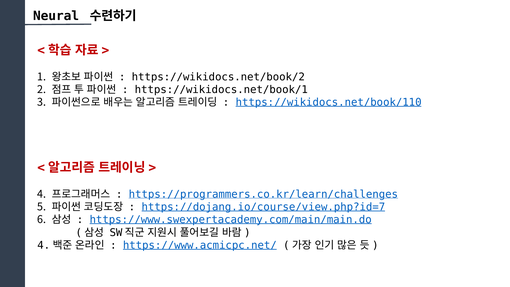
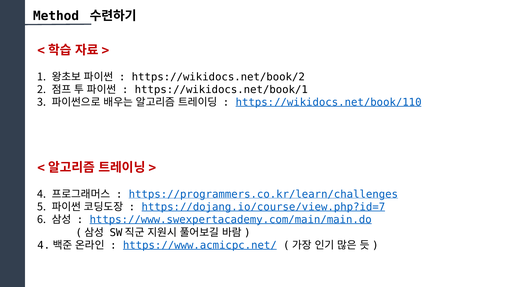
Neural: Neural -> Method
